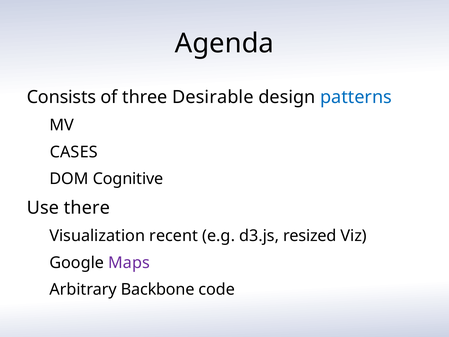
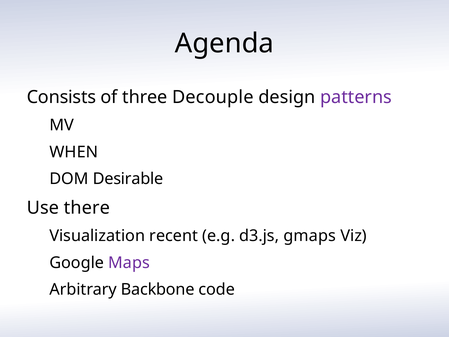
Desirable: Desirable -> Decouple
patterns colour: blue -> purple
CASES: CASES -> WHEN
Cognitive: Cognitive -> Desirable
resized: resized -> gmaps
